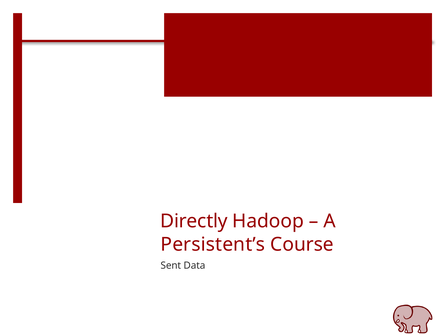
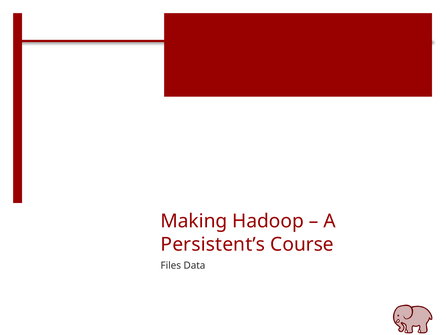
Directly: Directly -> Making
Sent: Sent -> Files
